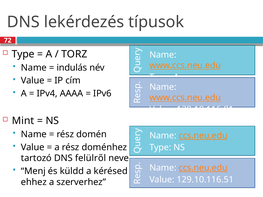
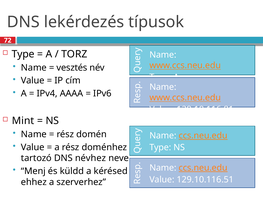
indulás: indulás -> vesztés
felülről: felülről -> névhez
